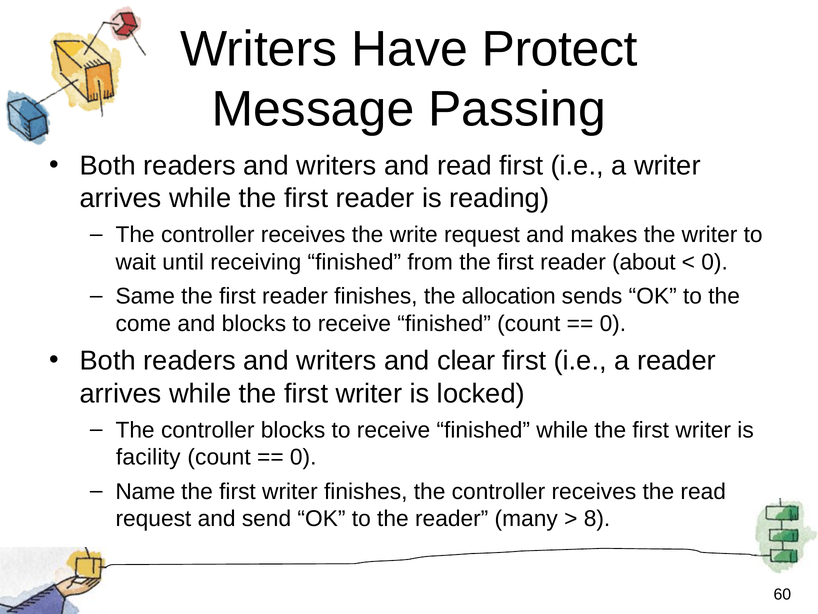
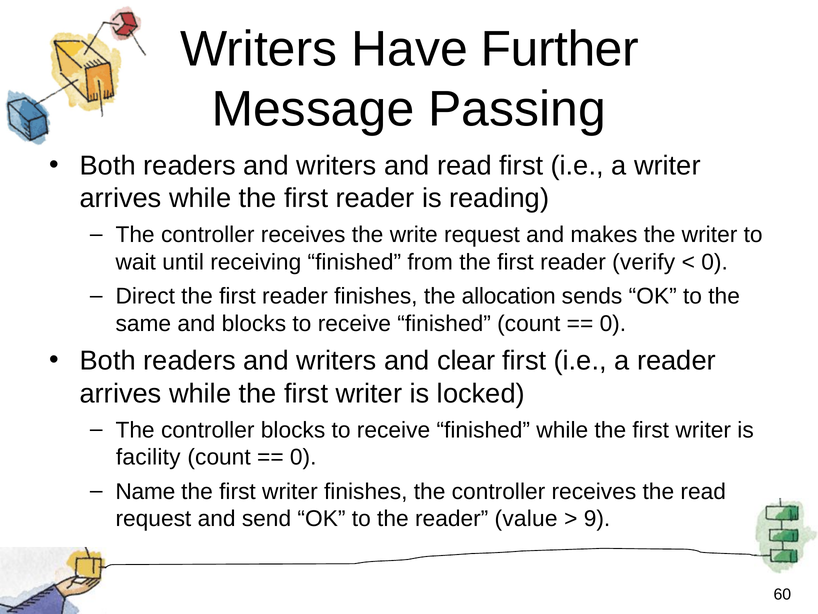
Protect: Protect -> Further
about: about -> verify
Same: Same -> Direct
come: come -> same
many: many -> value
8: 8 -> 9
